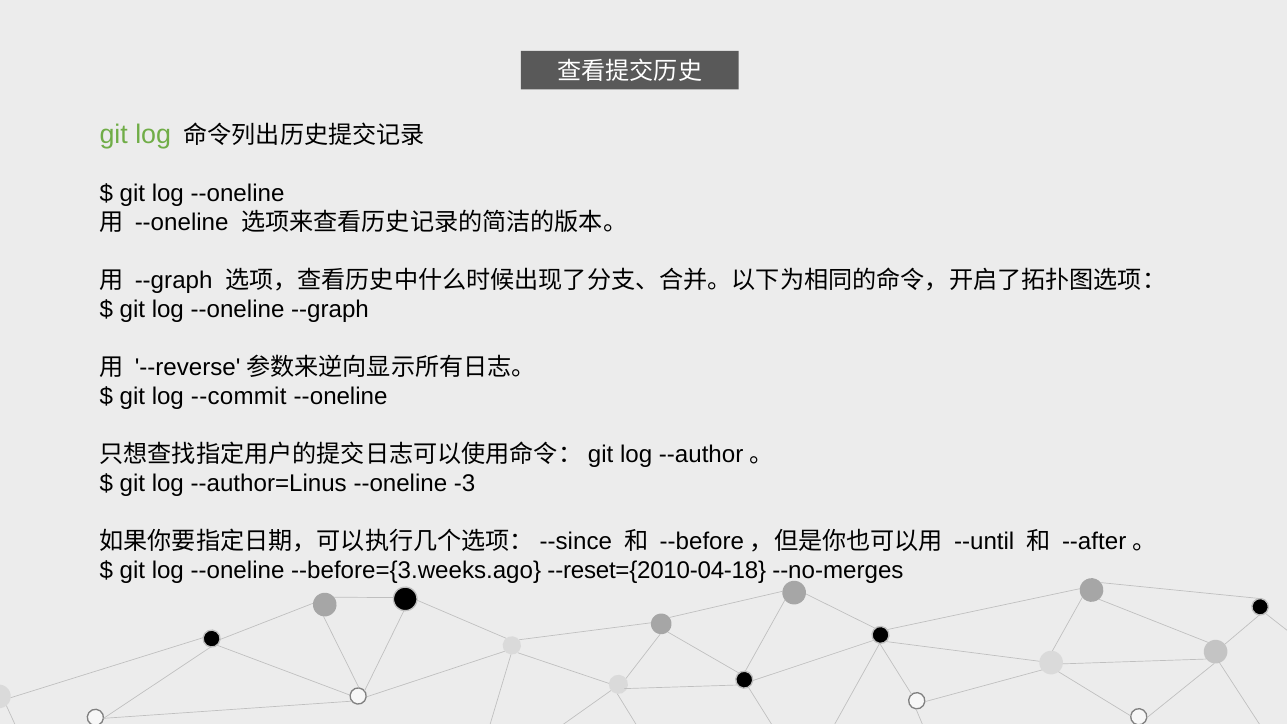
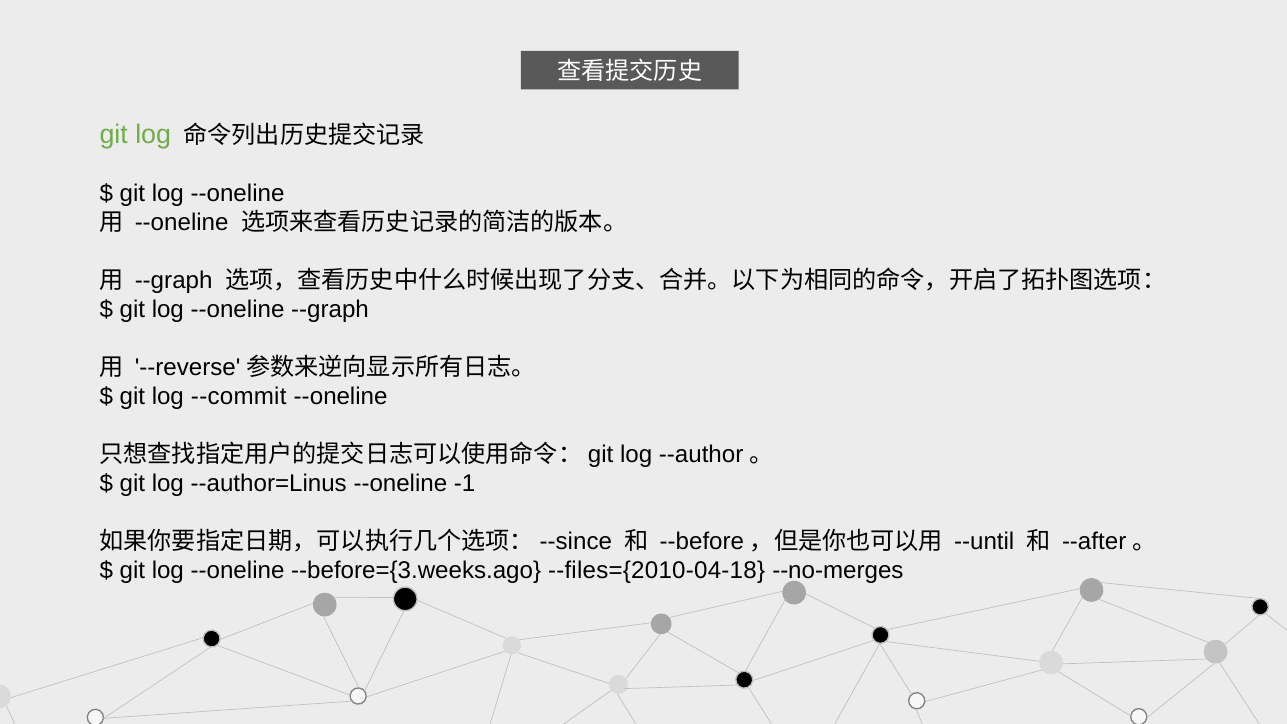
-3: -3 -> -1
--reset={2010-04-18: --reset={2010-04-18 -> --files={2010-04-18
